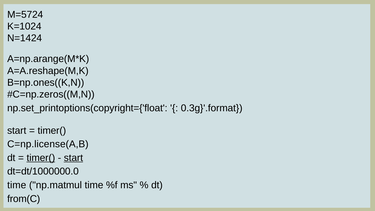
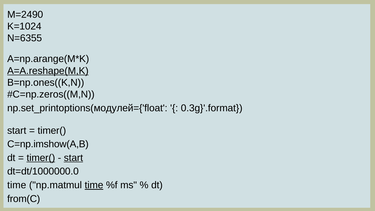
M=5724: M=5724 -> M=2490
N=1424: N=1424 -> N=6355
A=A.reshape(M,K underline: none -> present
np.set_printoptions(copyright={'float: np.set_printoptions(copyright={'float -> np.set_printoptions(модулей={'float
C=np.license(A,B: C=np.license(A,B -> C=np.imshow(A,B
time at (94, 185) underline: none -> present
